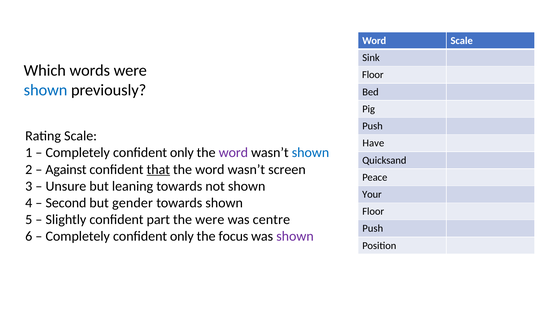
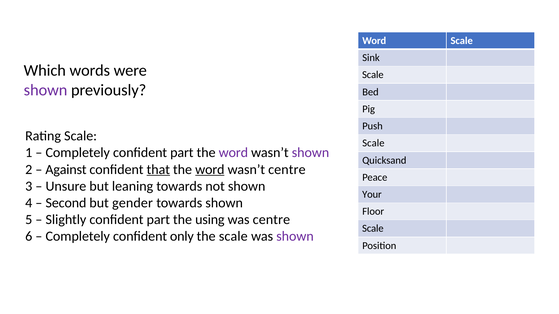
Floor at (373, 75): Floor -> Scale
shown at (46, 90) colour: blue -> purple
Have at (373, 143): Have -> Scale
only at (182, 153): only -> part
shown at (310, 153) colour: blue -> purple
word at (210, 170) underline: none -> present
wasn’t screen: screen -> centre
the were: were -> using
Push at (373, 229): Push -> Scale
the focus: focus -> scale
